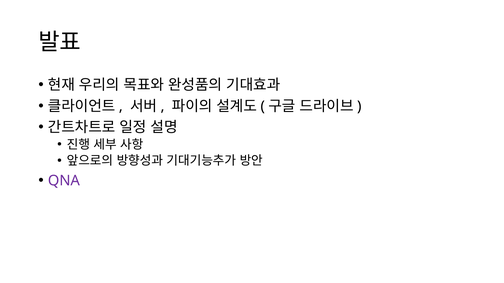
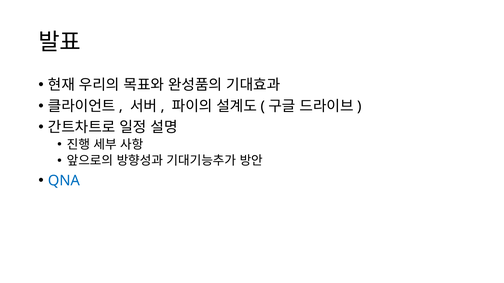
QNA colour: purple -> blue
